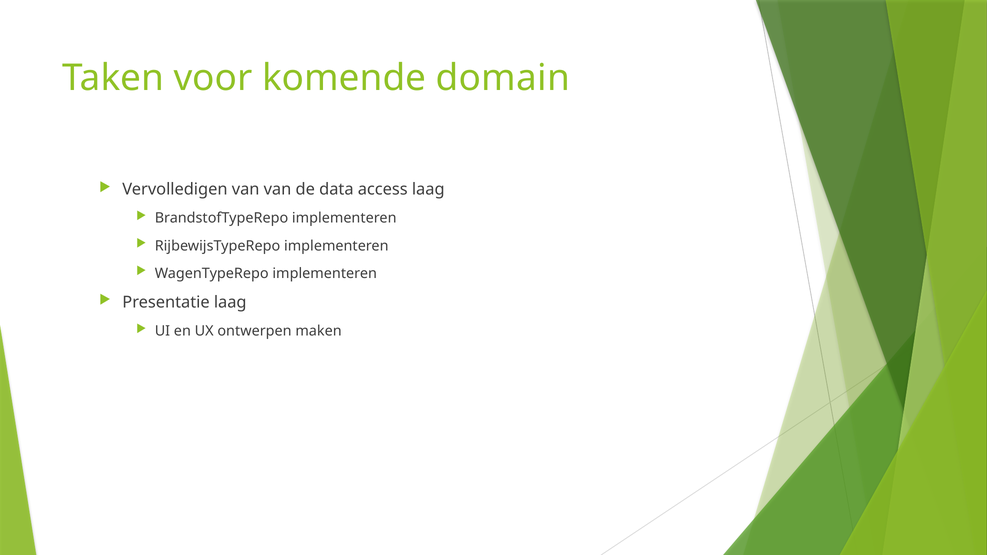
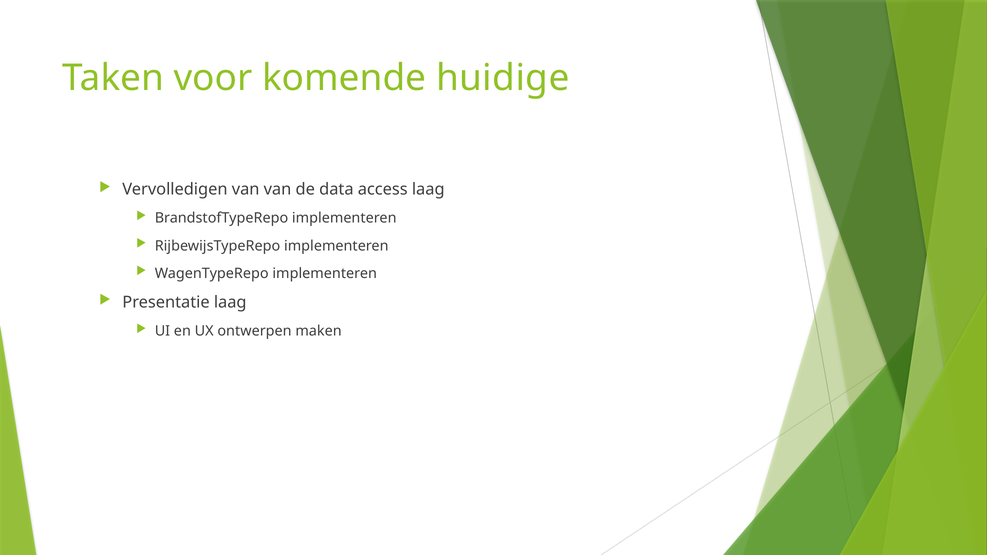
domain: domain -> huidige
